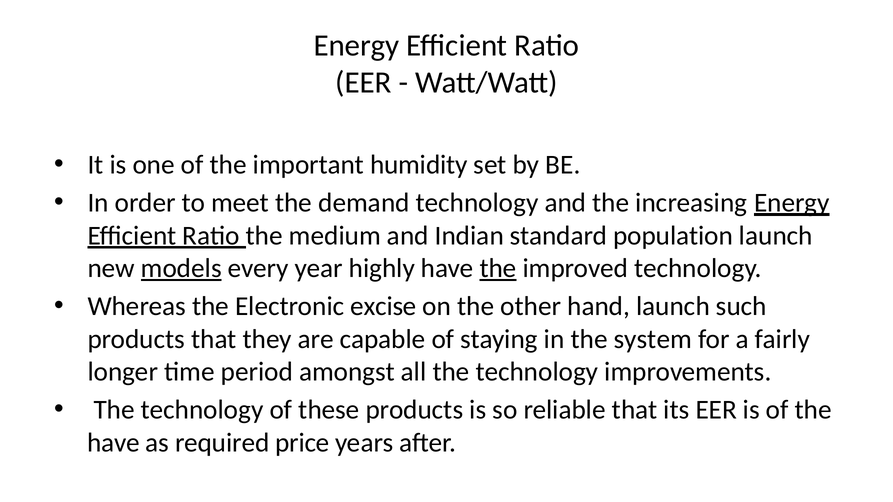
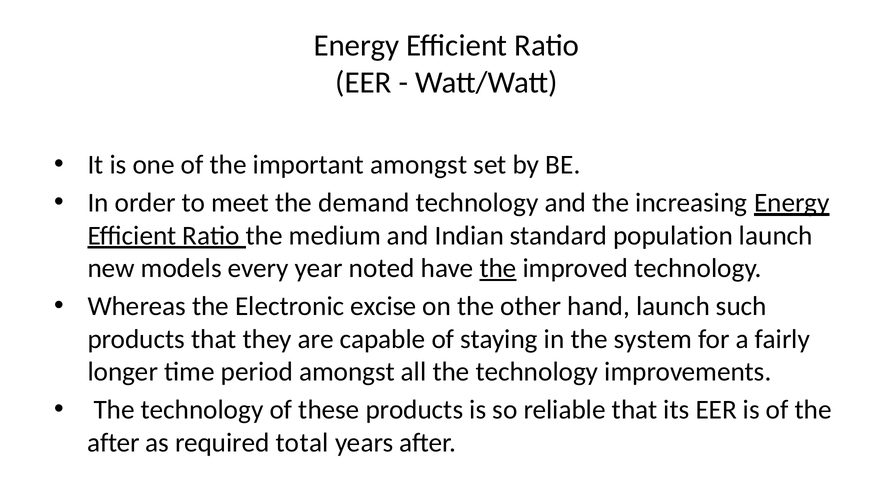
important humidity: humidity -> amongst
models underline: present -> none
highly: highly -> noted
have at (113, 443): have -> after
price: price -> total
